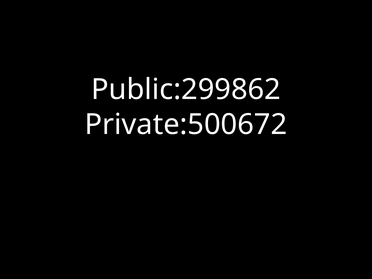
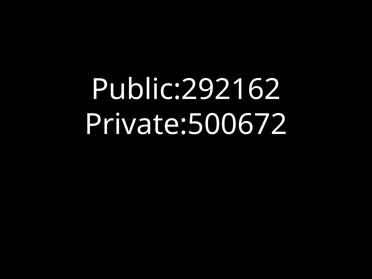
Public:299862: Public:299862 -> Public:292162
